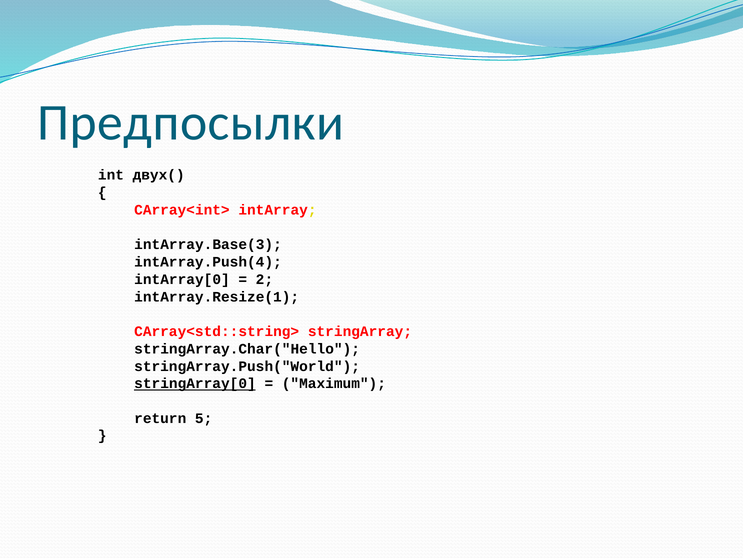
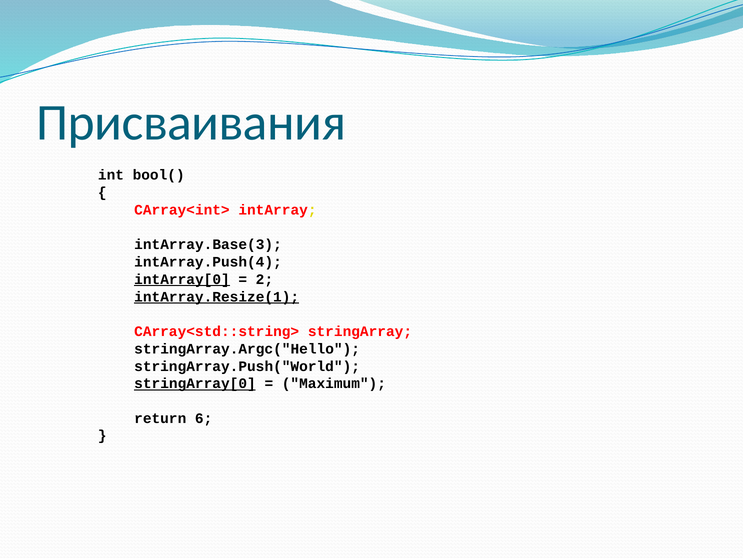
Предпосылки: Предпосылки -> Присваивания
двух(: двух( -> bool(
intArray[0 underline: none -> present
intArray.Resize(1 underline: none -> present
stringArray.Char("Hello: stringArray.Char("Hello -> stringArray.Argc("Hello
5: 5 -> 6
